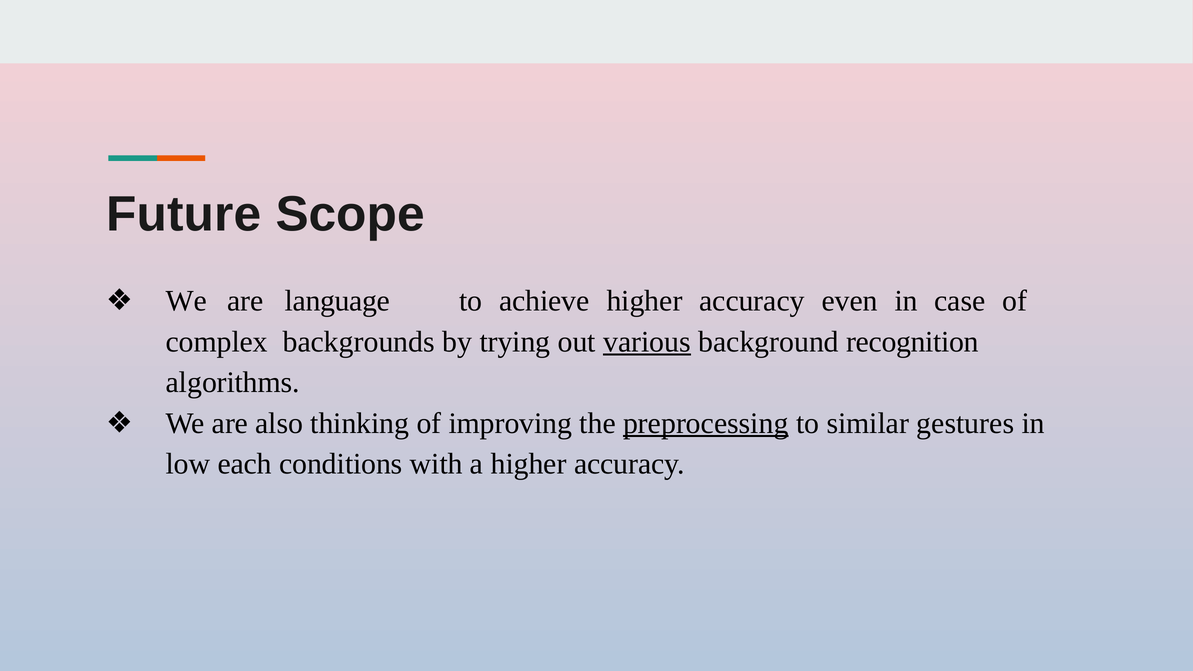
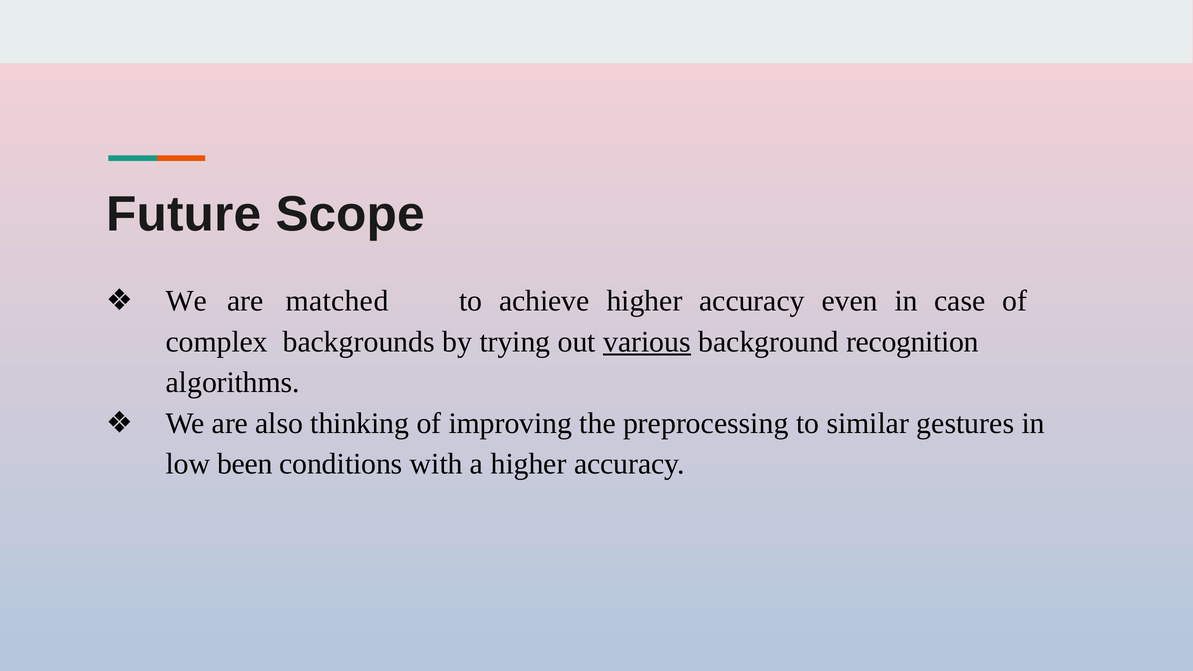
language: language -> matched
preprocessing underline: present -> none
each: each -> been
